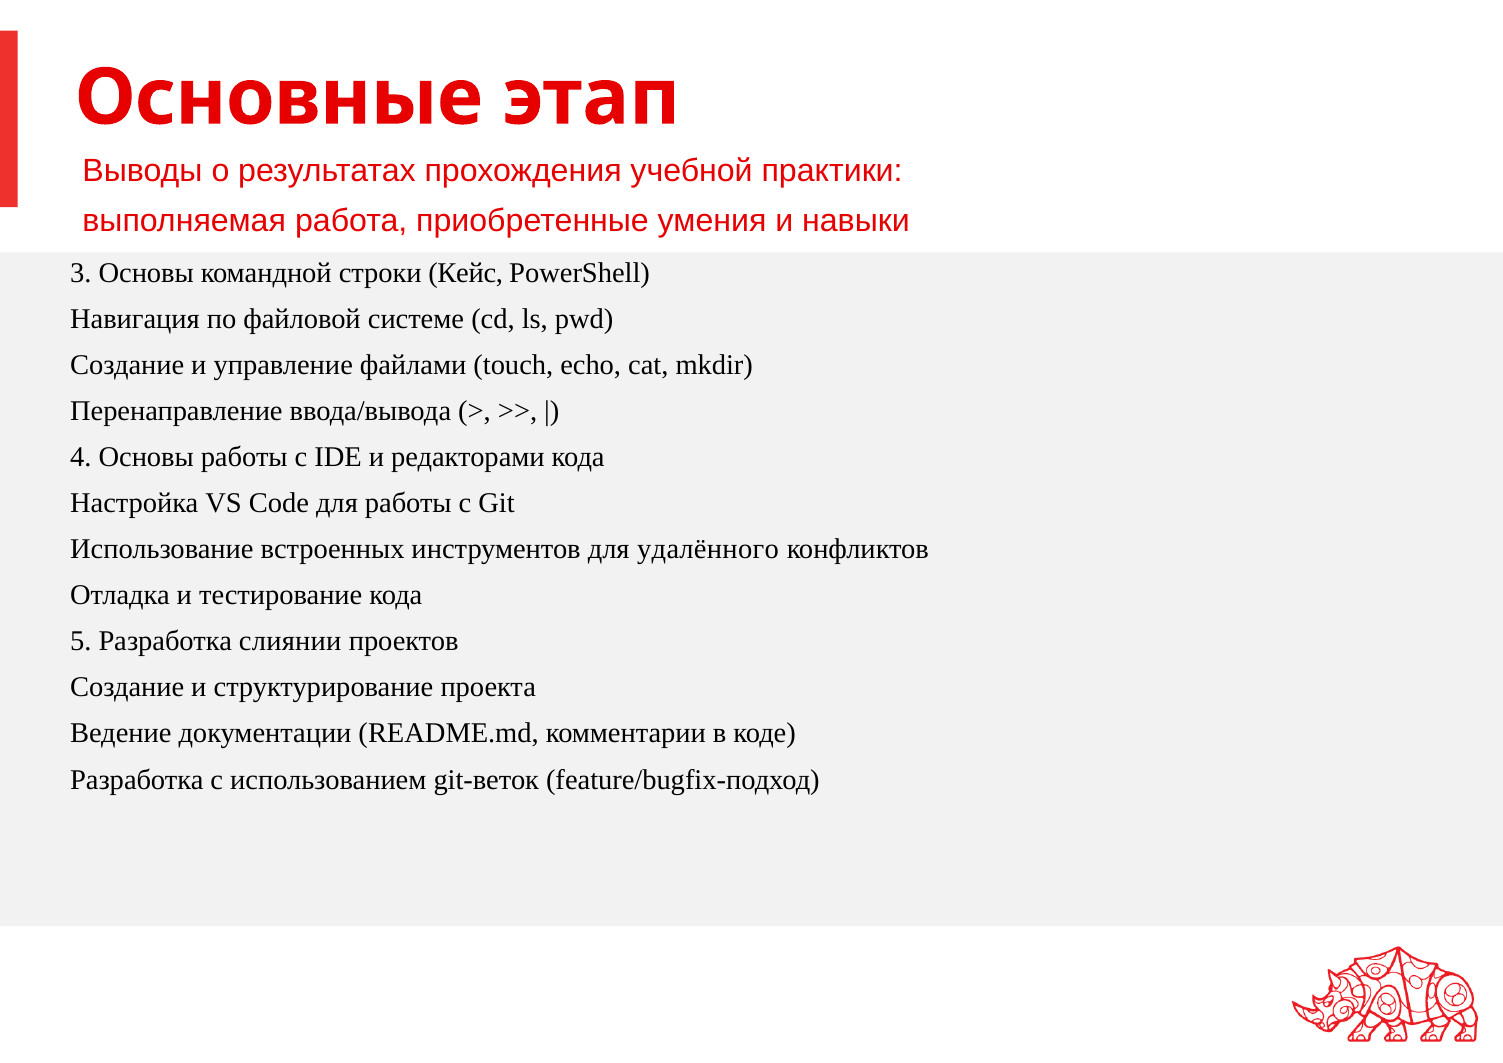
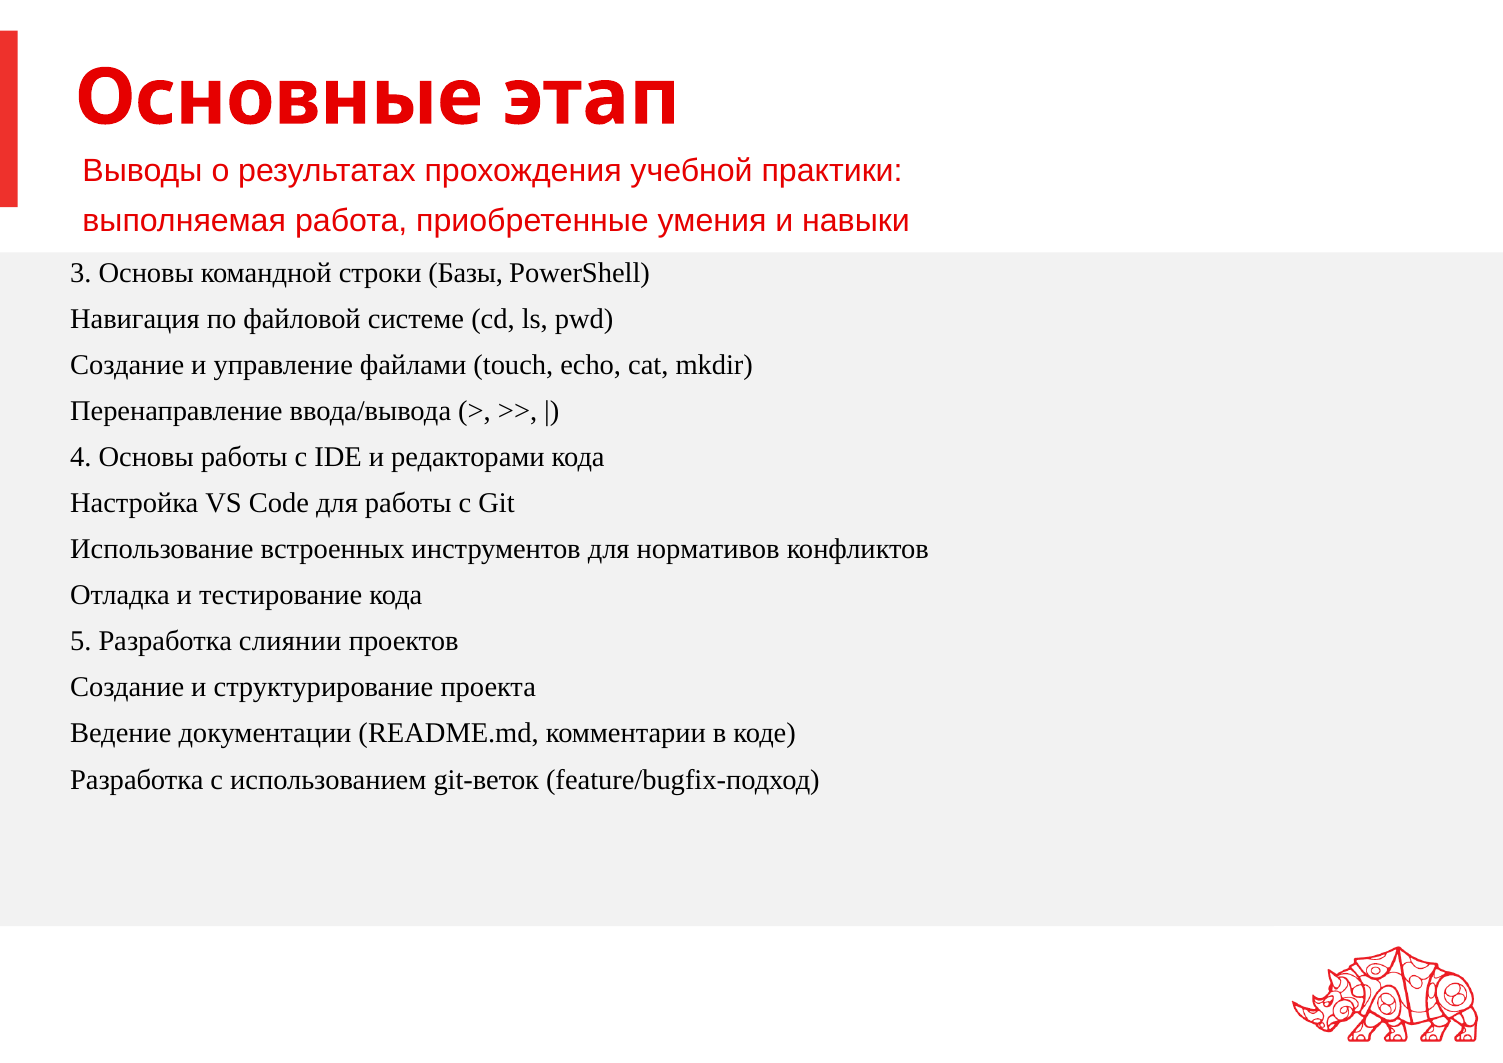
Кейс: Кейс -> Базы
удалённого: удалённого -> нормативов
